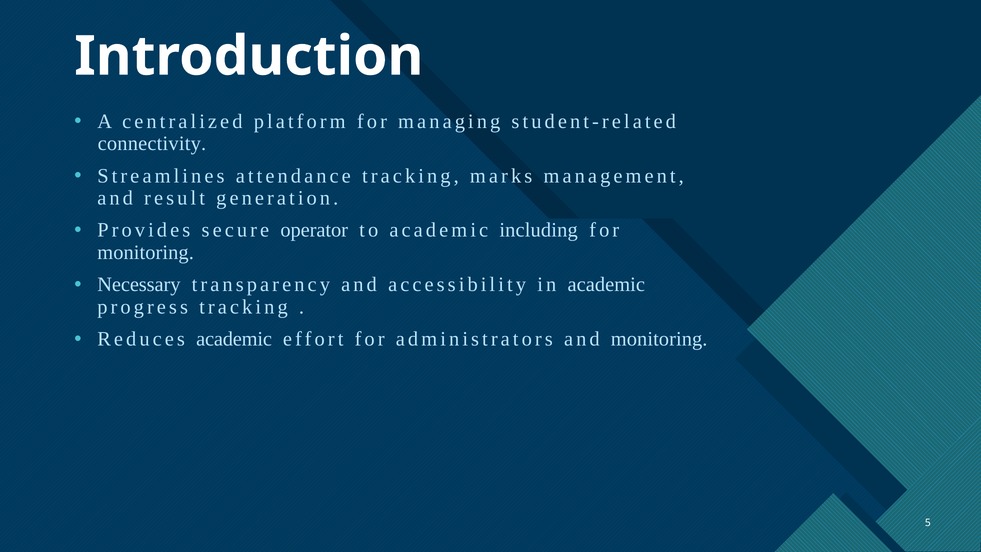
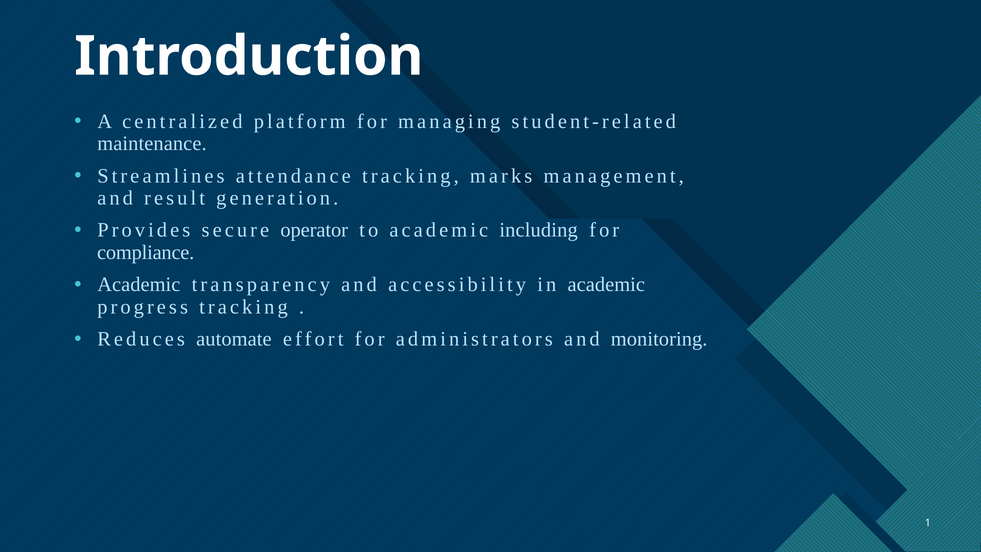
connectivity: connectivity -> maintenance
monitoring at (146, 252): monitoring -> compliance
Necessary at (139, 285): Necessary -> Academic
Reduces academic: academic -> automate
5: 5 -> 1
